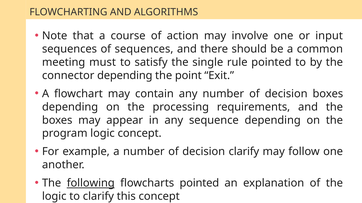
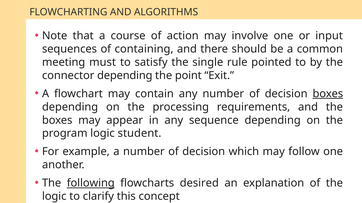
of sequences: sequences -> containing
boxes at (328, 94) underline: none -> present
logic concept: concept -> student
decision clarify: clarify -> which
flowcharts pointed: pointed -> desired
